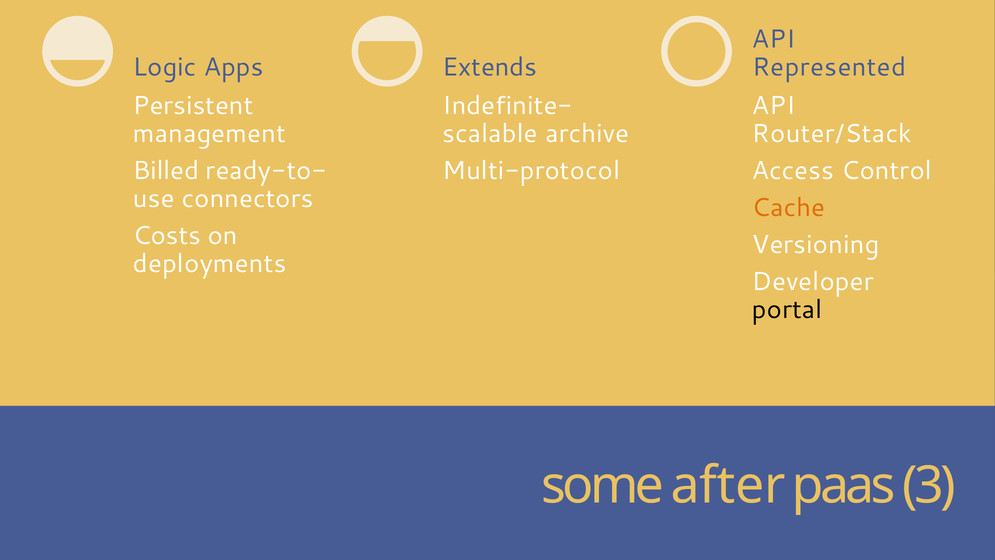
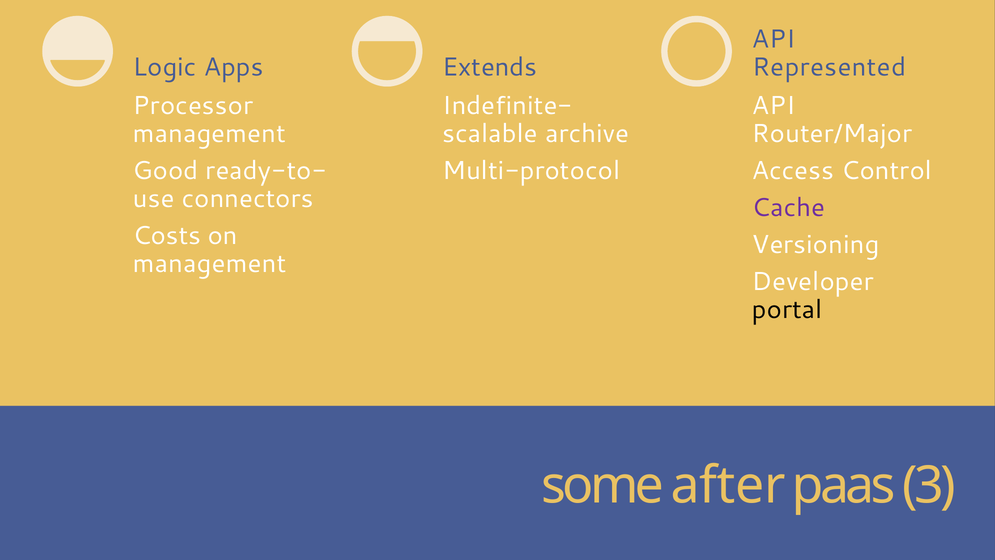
Persistent: Persistent -> Processor
Router/Stack: Router/Stack -> Router/Major
Billed: Billed -> Good
Cache colour: orange -> purple
deployments at (210, 264): deployments -> management
